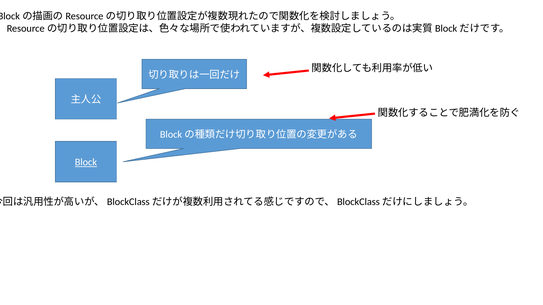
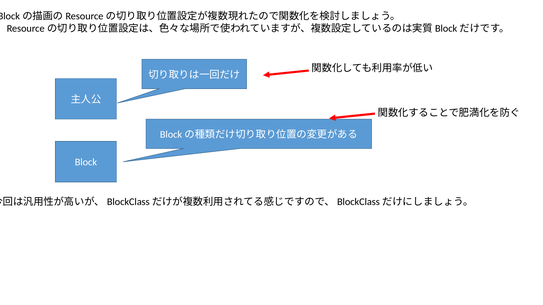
Block underline: present -> none
